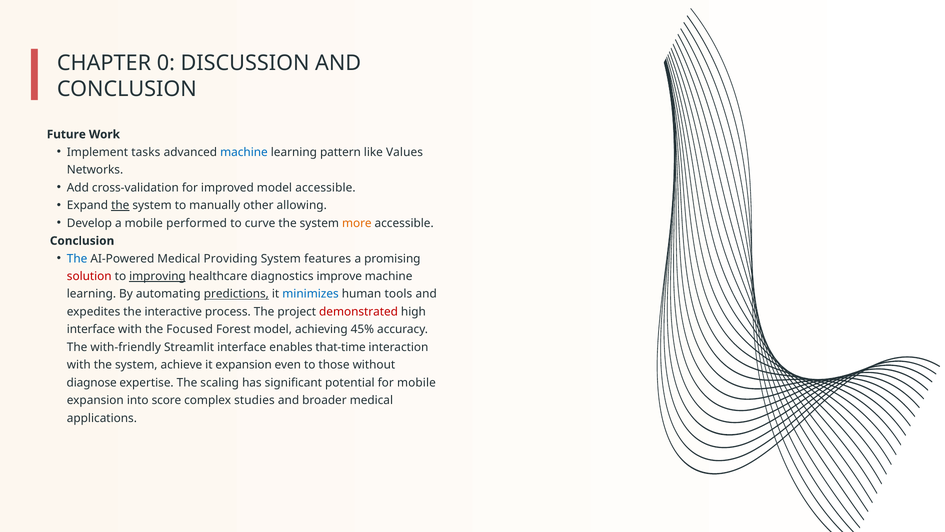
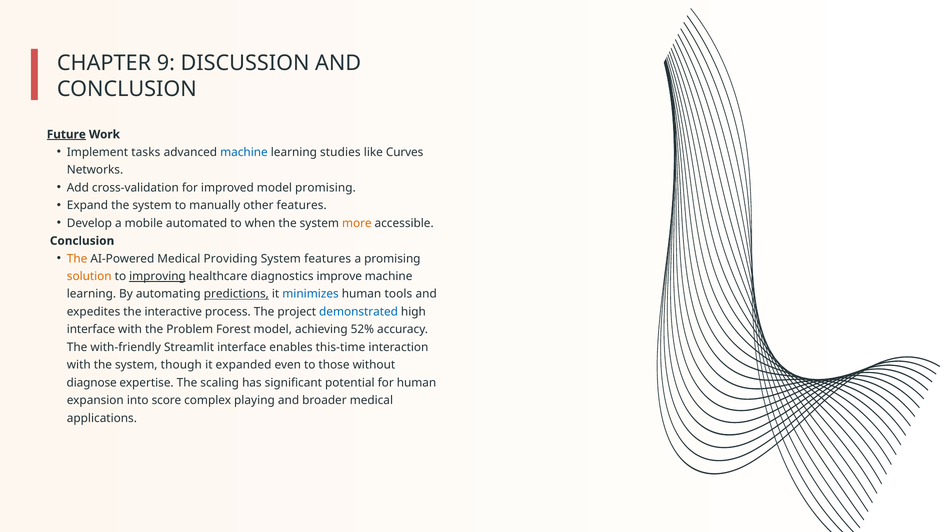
0: 0 -> 9
Future underline: none -> present
pattern: pattern -> studies
Values: Values -> Curves
model accessible: accessible -> promising
the at (120, 205) underline: present -> none
other allowing: allowing -> features
performed: performed -> automated
curve: curve -> when
The at (77, 258) colour: blue -> orange
solution colour: red -> orange
demonstrated colour: red -> blue
Focused: Focused -> Problem
45%: 45% -> 52%
that-time: that-time -> this-time
achieve: achieve -> though
it expansion: expansion -> expanded
for mobile: mobile -> human
studies: studies -> playing
